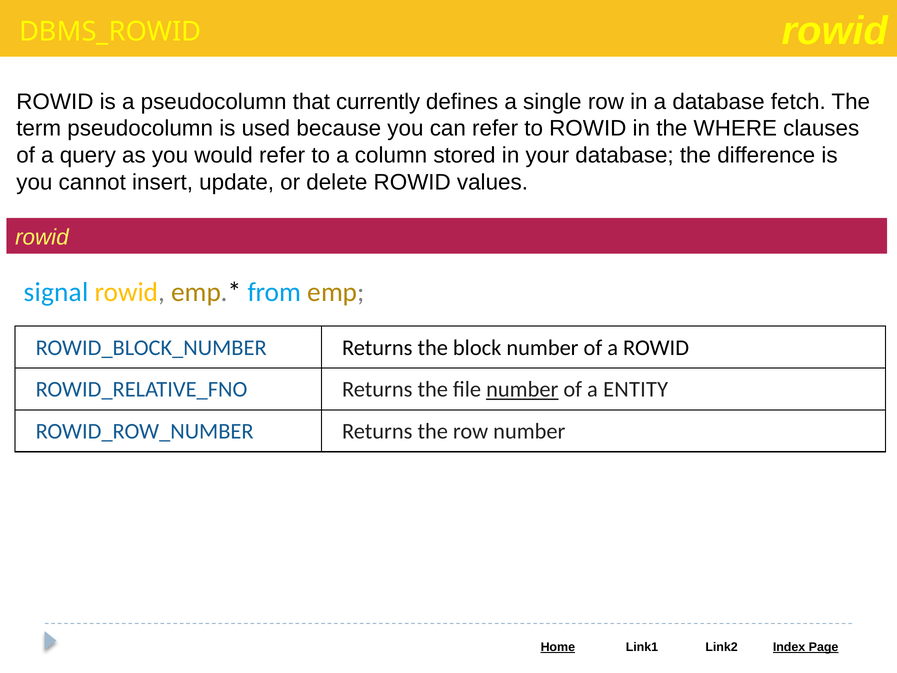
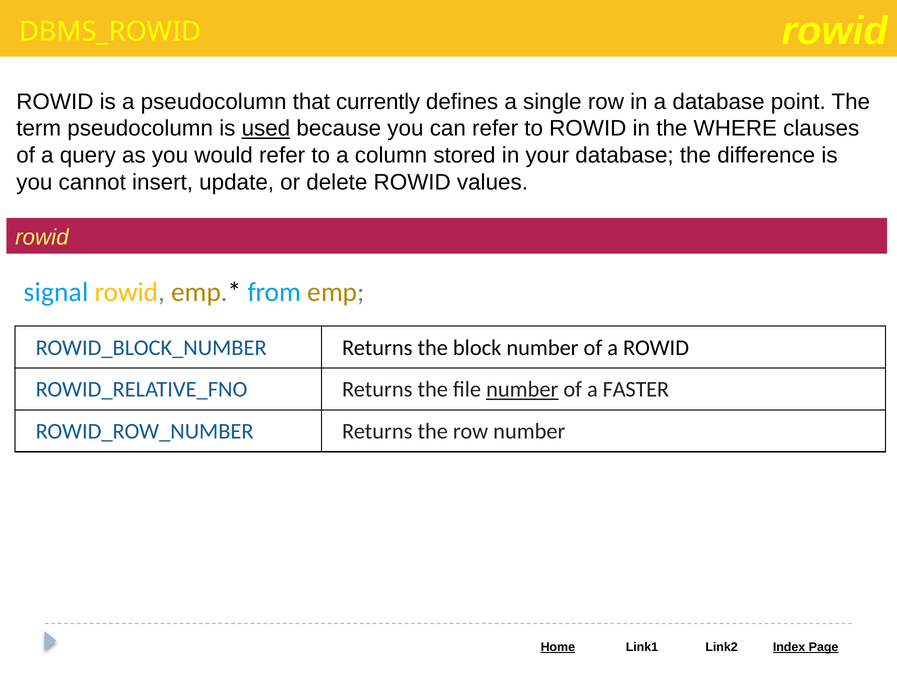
fetch: fetch -> point
used underline: none -> present
ENTITY: ENTITY -> FASTER
